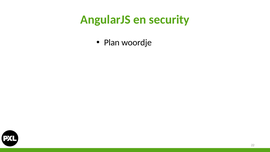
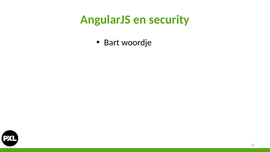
Plan: Plan -> Bart
